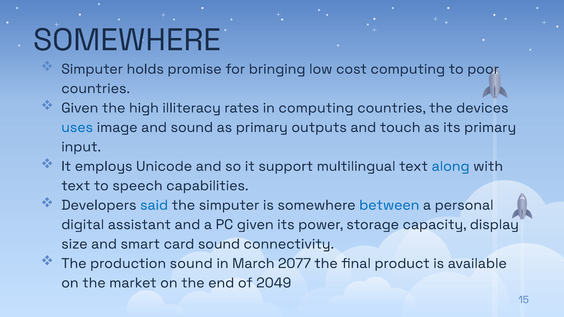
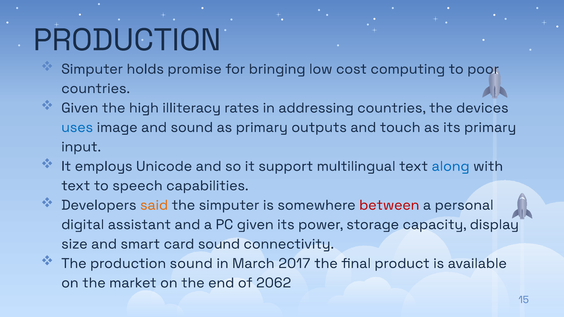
SOMEWHERE at (127, 40): SOMEWHERE -> PRODUCTION
in computing: computing -> addressing
said colour: blue -> orange
between colour: blue -> red
2077: 2077 -> 2017
2049: 2049 -> 2062
